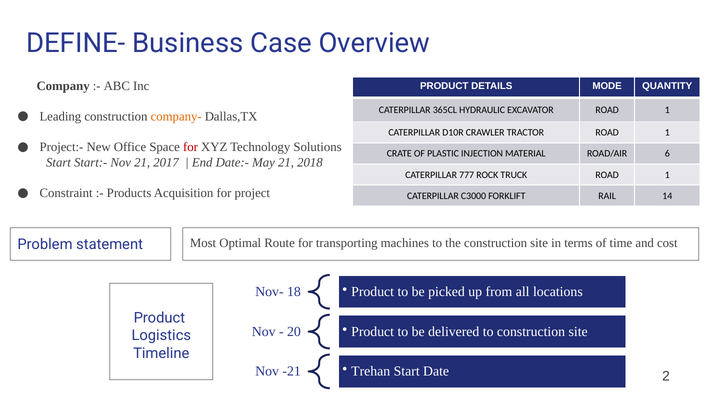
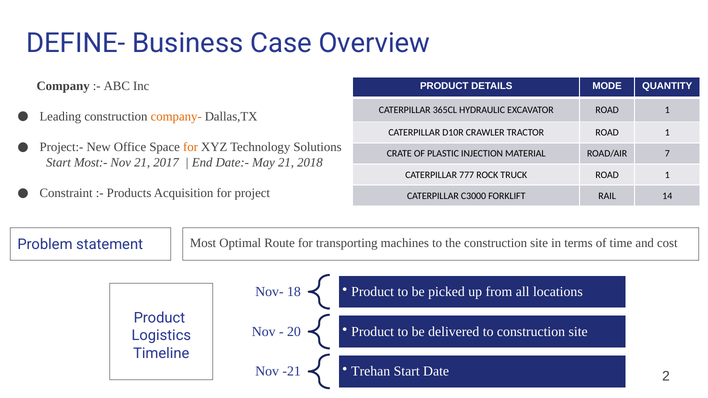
for at (191, 147) colour: red -> orange
6: 6 -> 7
Start:-: Start:- -> Most:-
